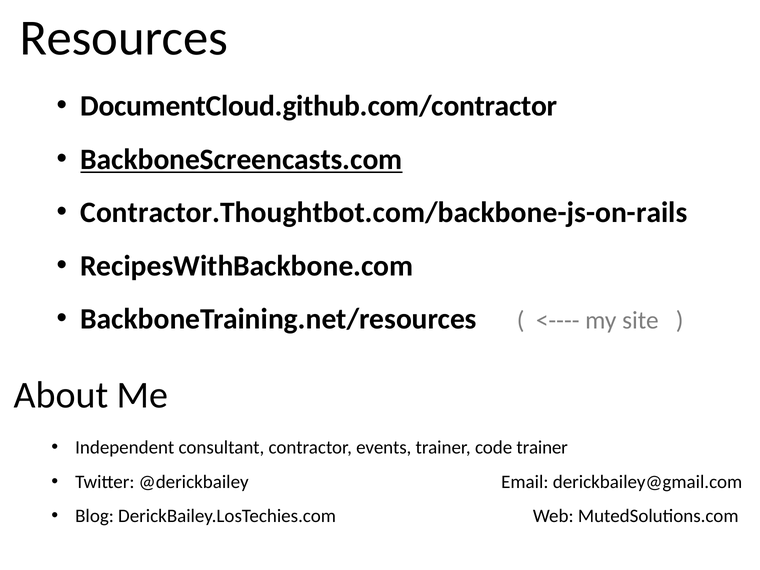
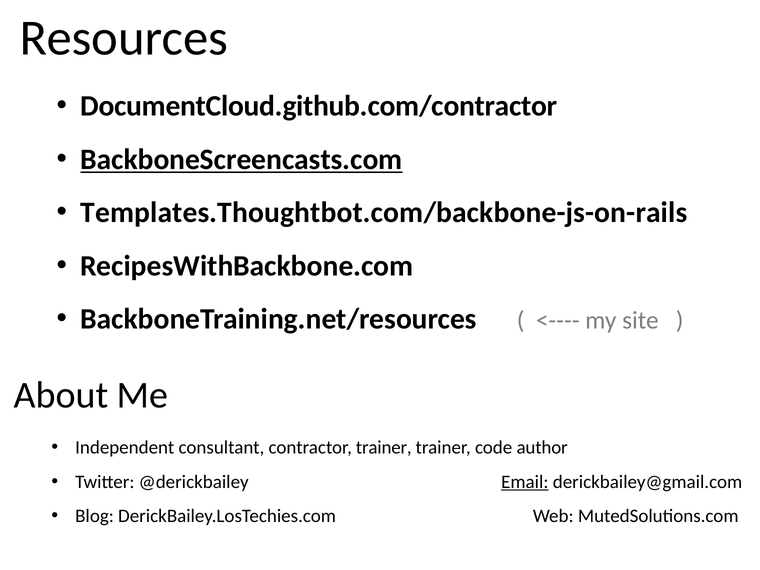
Contractor.Thoughtbot.com/backbone-js-on-rails: Contractor.Thoughtbot.com/backbone-js-on-rails -> Templates.Thoughtbot.com/backbone-js-on-rails
contractor events: events -> trainer
code trainer: trainer -> author
Email underline: none -> present
